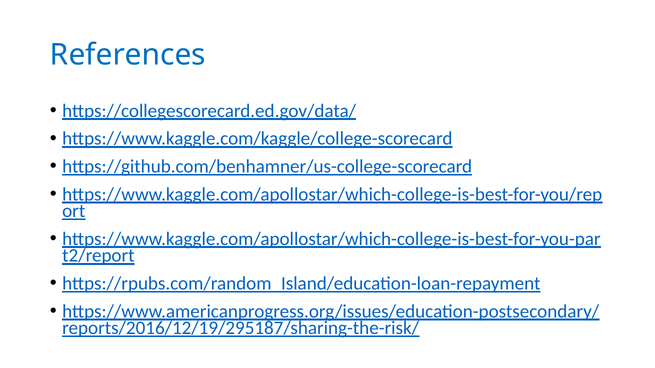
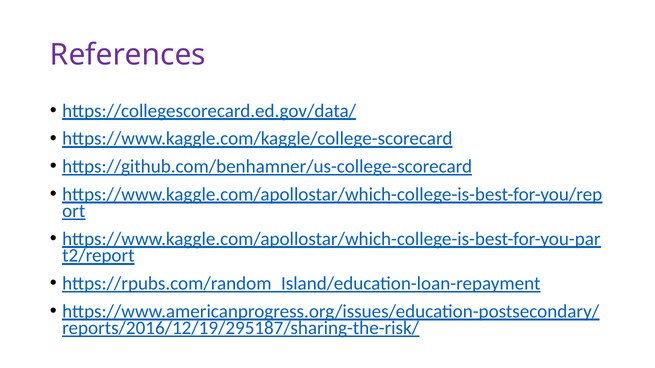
References colour: blue -> purple
